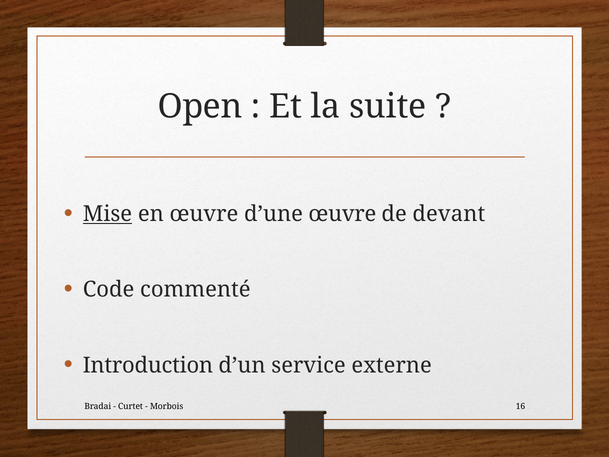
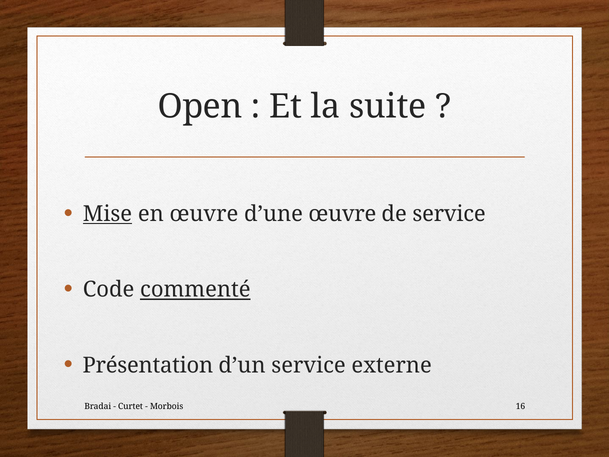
de devant: devant -> service
commenté underline: none -> present
Introduction: Introduction -> Présentation
